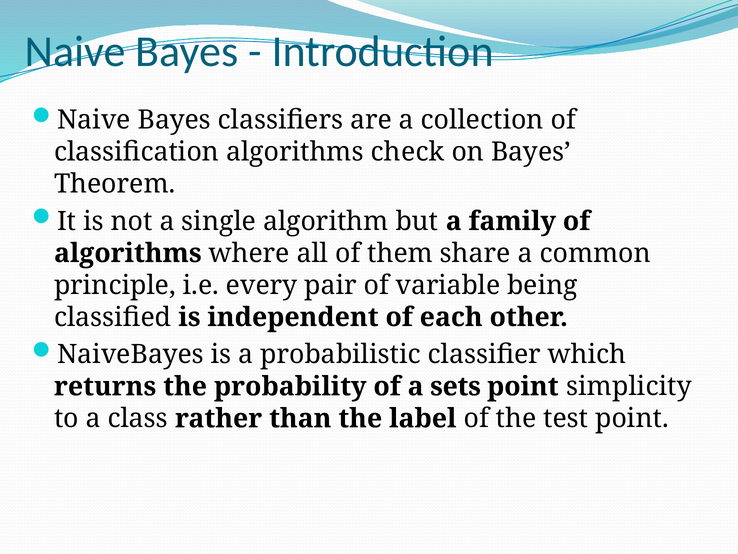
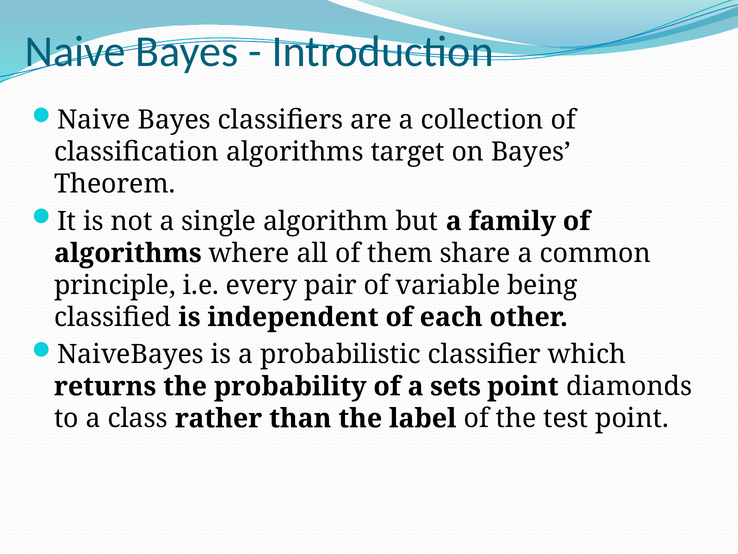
check: check -> target
simplicity: simplicity -> diamonds
